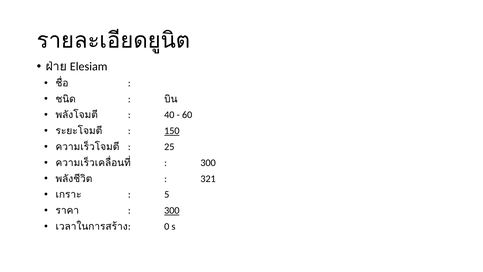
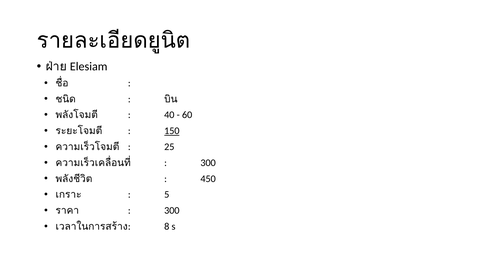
321: 321 -> 450
300 at (172, 210) underline: present -> none
0: 0 -> 8
